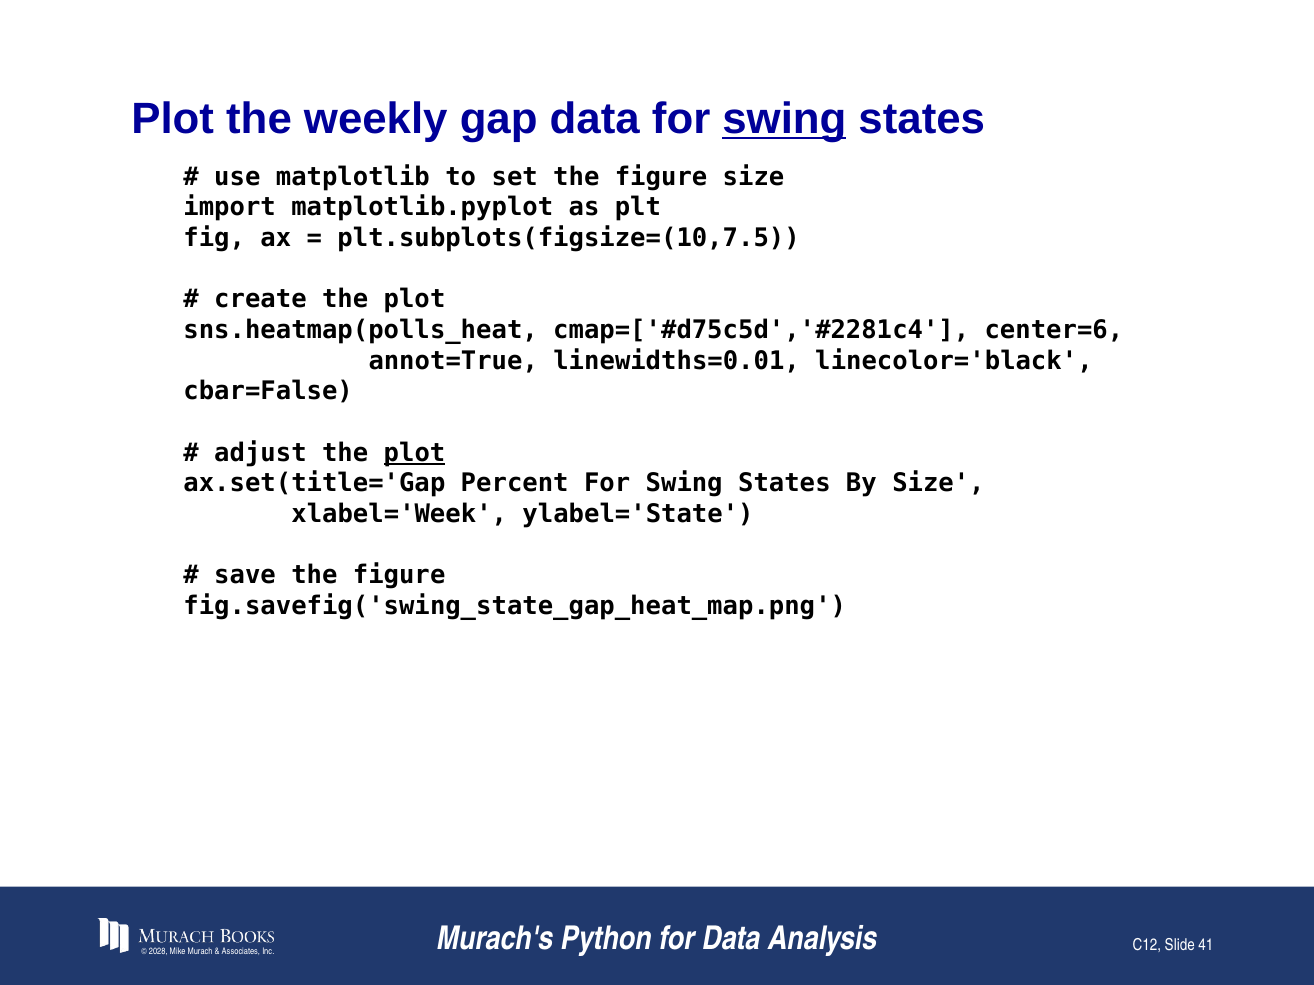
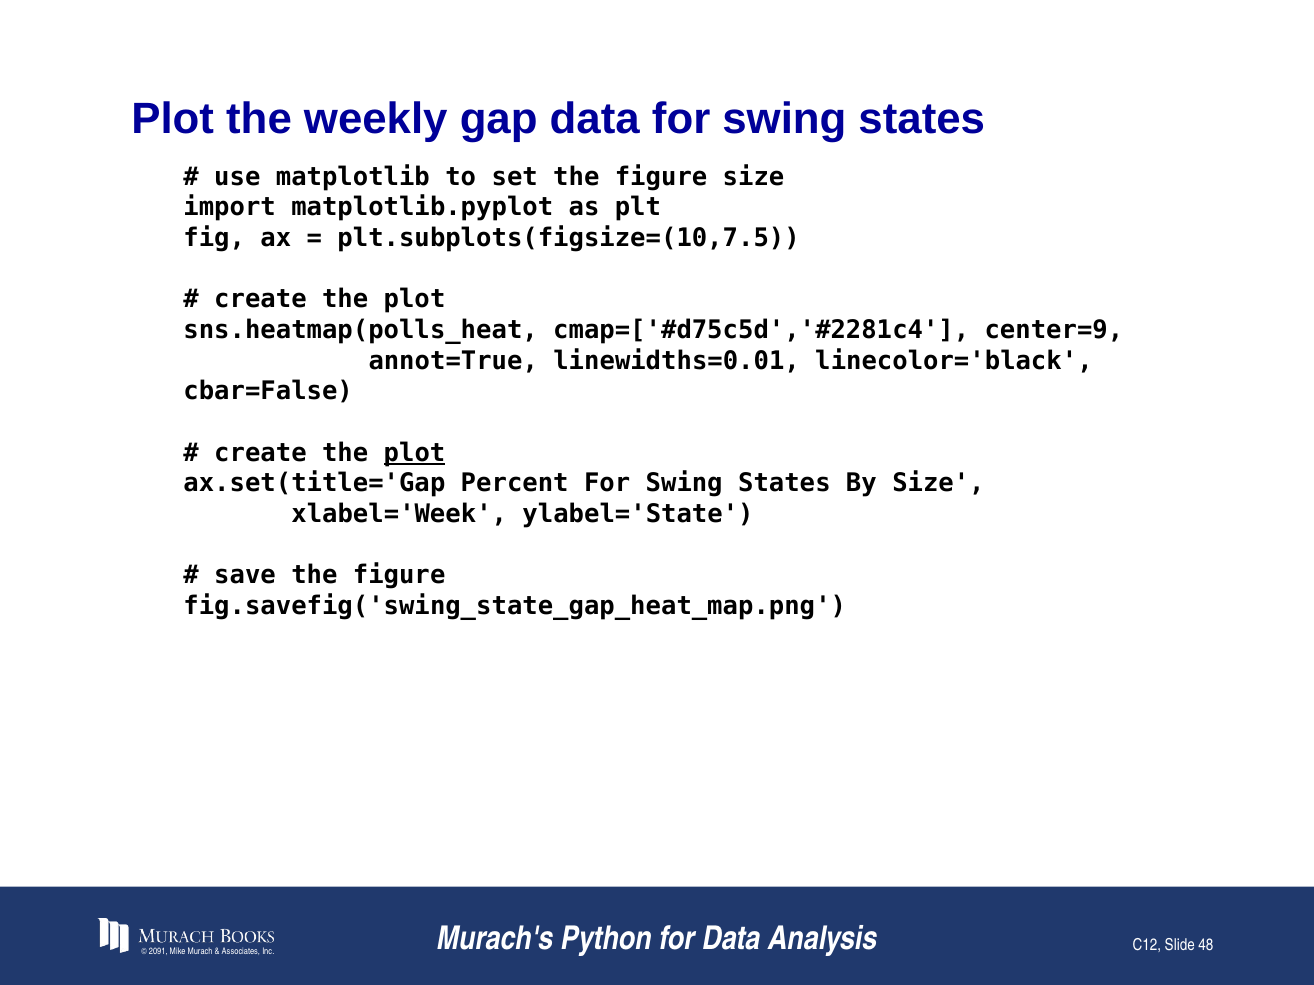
swing at (784, 119) underline: present -> none
center=6: center=6 -> center=9
adjust at (260, 453): adjust -> create
2028: 2028 -> 2091
41: 41 -> 48
